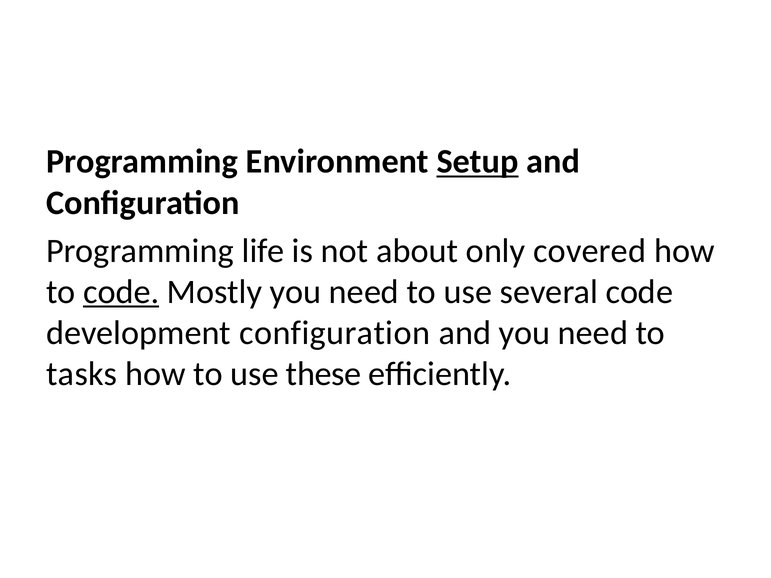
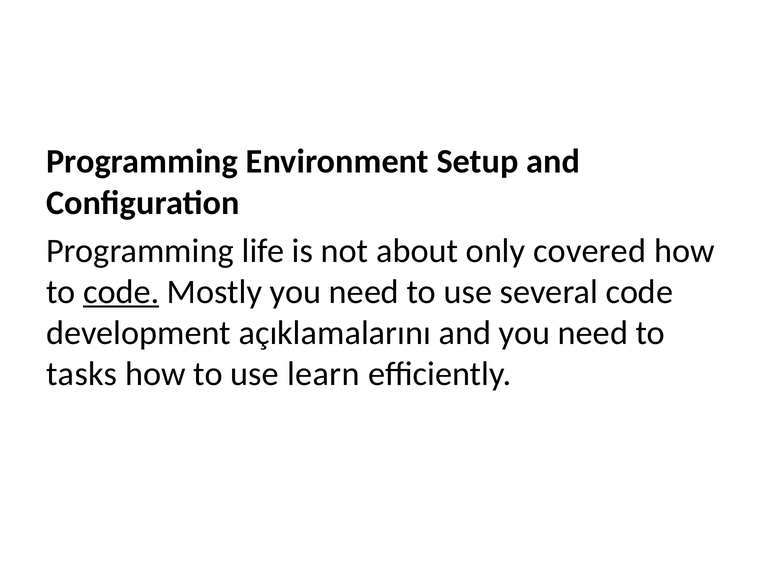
Setup underline: present -> none
development configuration: configuration -> açıklamalarını
these: these -> learn
